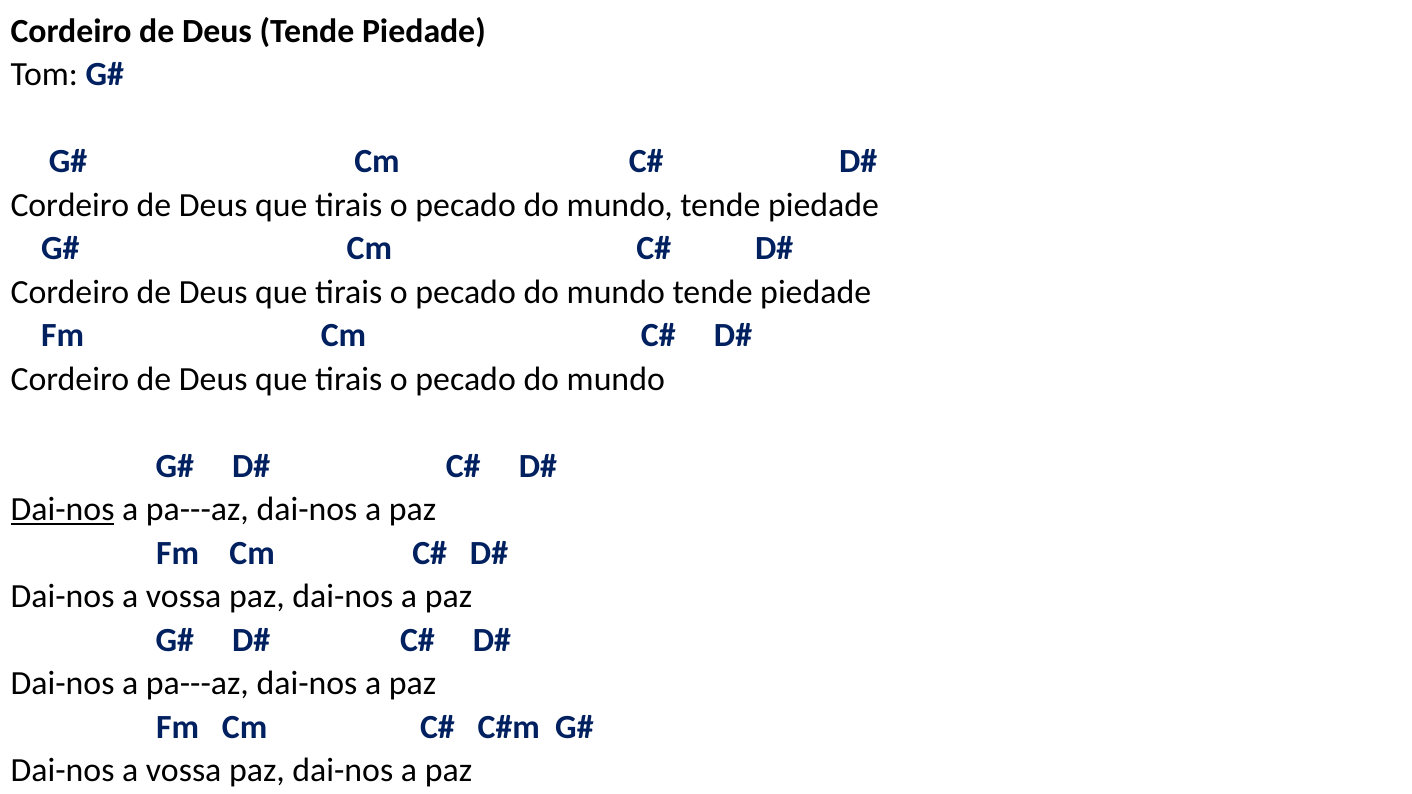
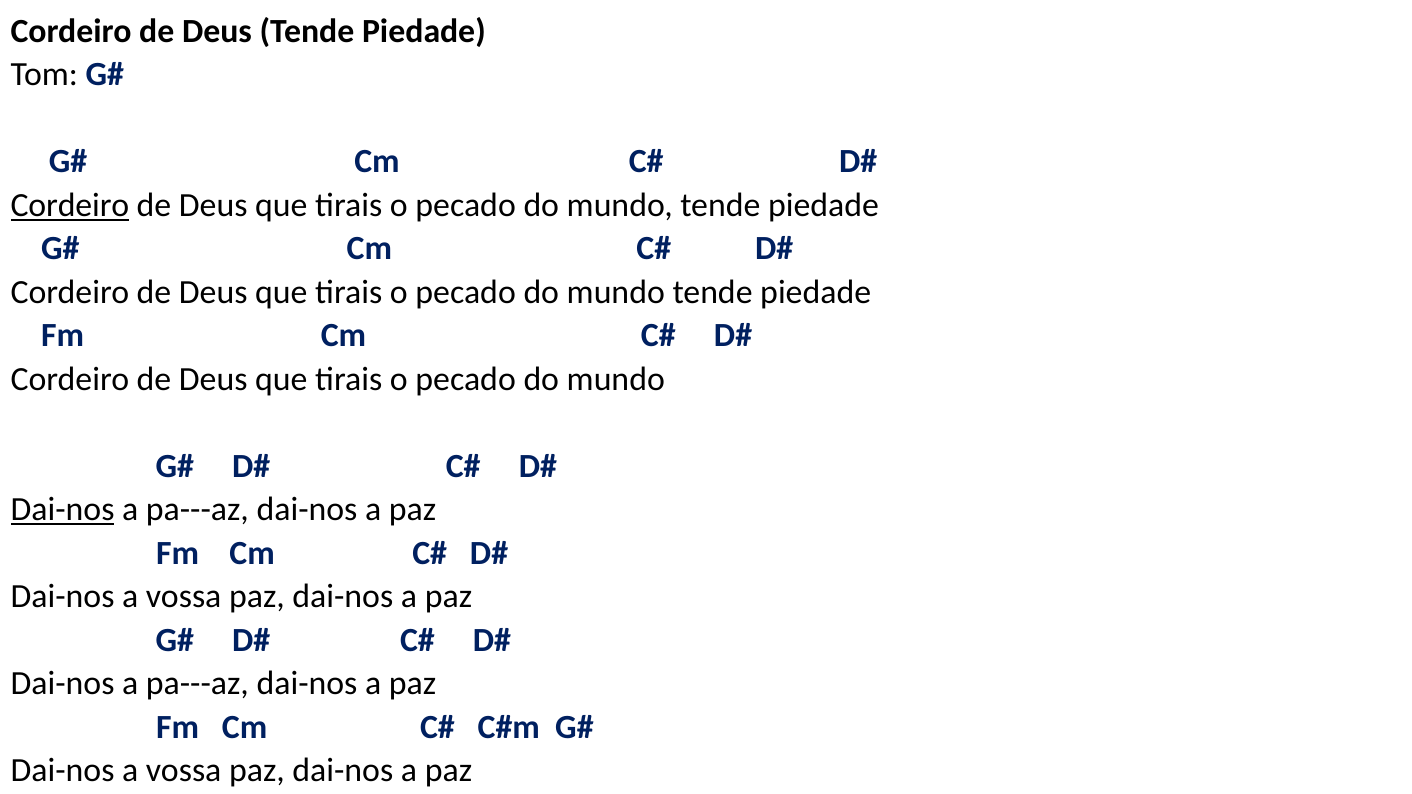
Cordeiro at (70, 205) underline: none -> present
